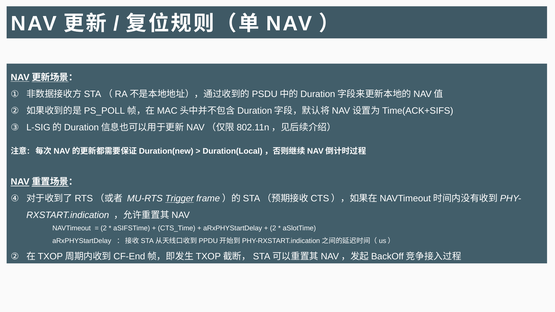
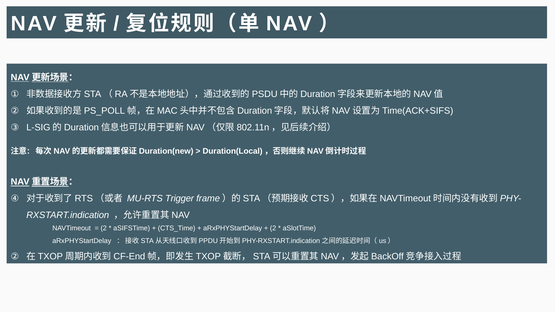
Trigger underline: present -> none
